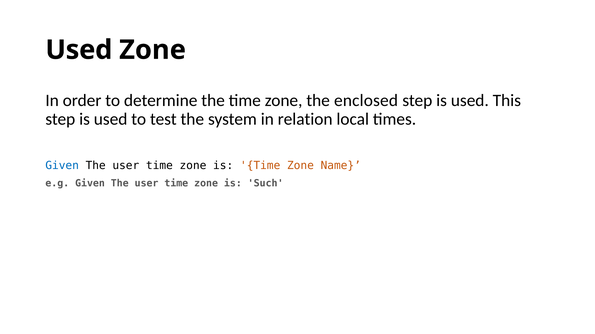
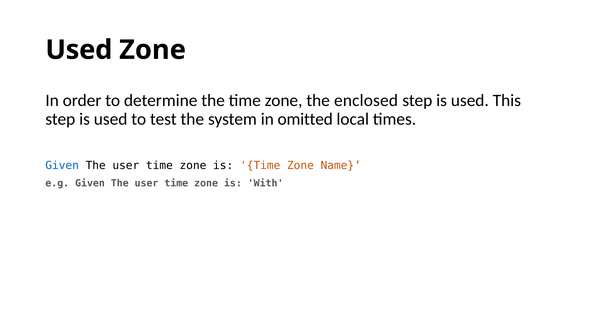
relation: relation -> omitted
Such: Such -> With
